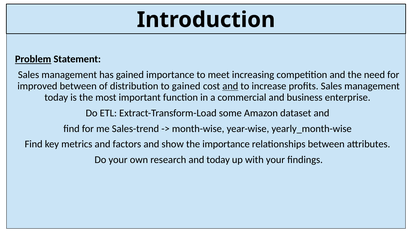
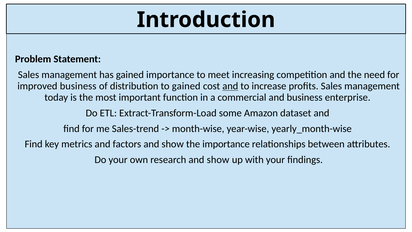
Problem underline: present -> none
improved between: between -> business
research and today: today -> show
